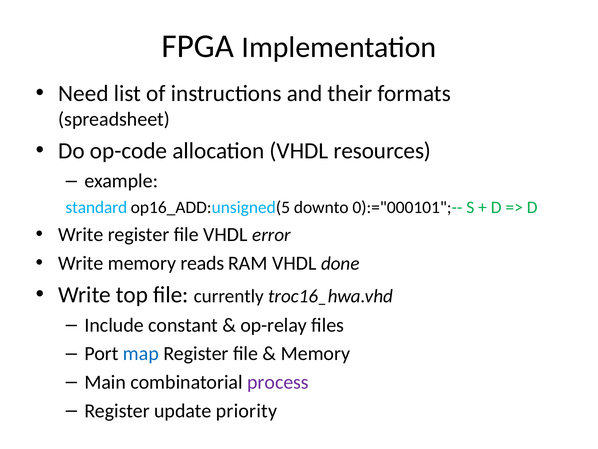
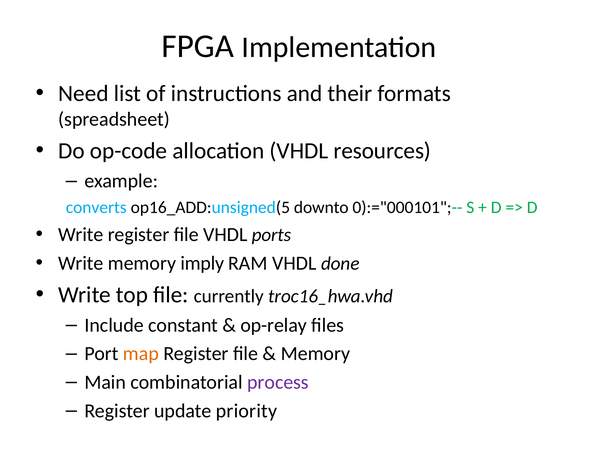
standard: standard -> converts
error: error -> ports
reads: reads -> imply
map colour: blue -> orange
